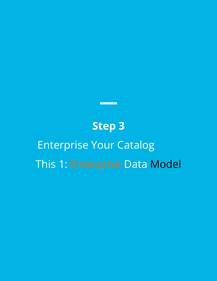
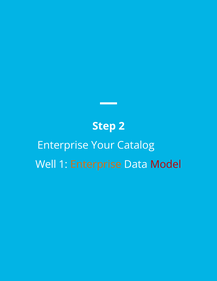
3: 3 -> 2
This: This -> Well
Model colour: black -> red
